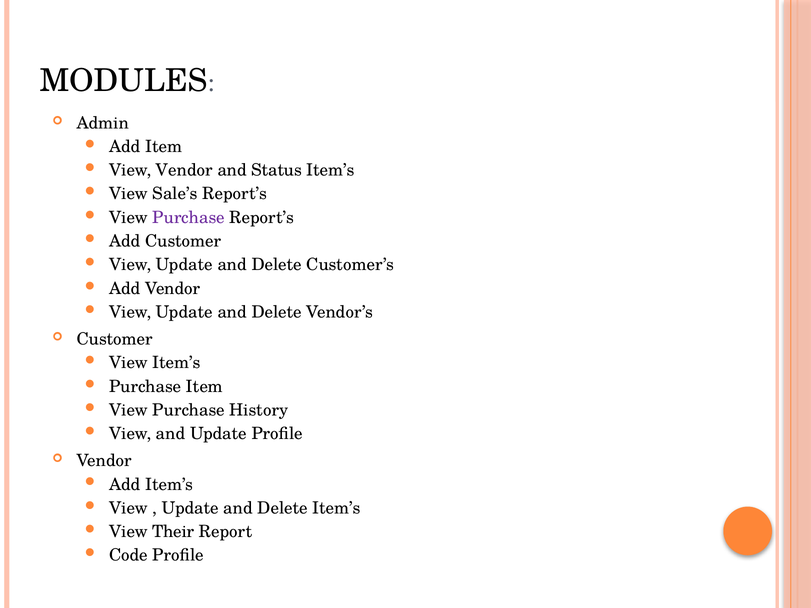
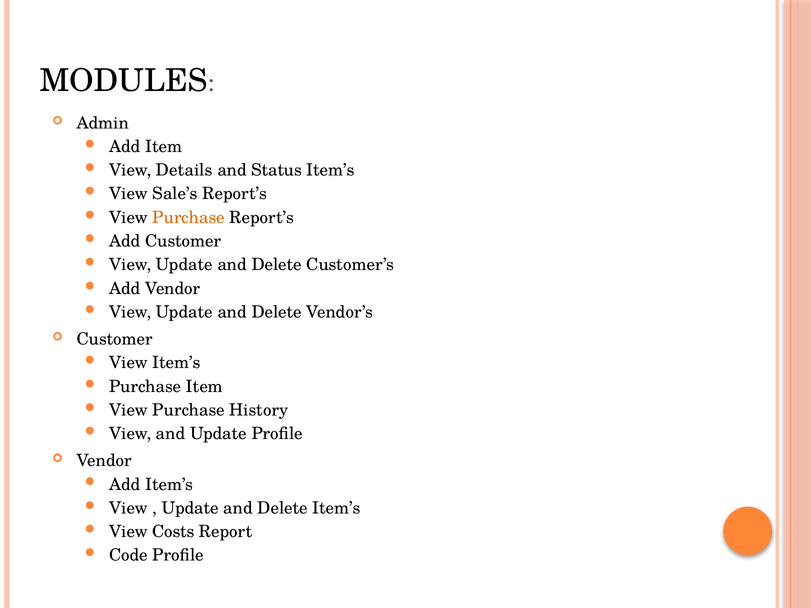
View Vendor: Vendor -> Details
Purchase at (189, 218) colour: purple -> orange
Their: Their -> Costs
